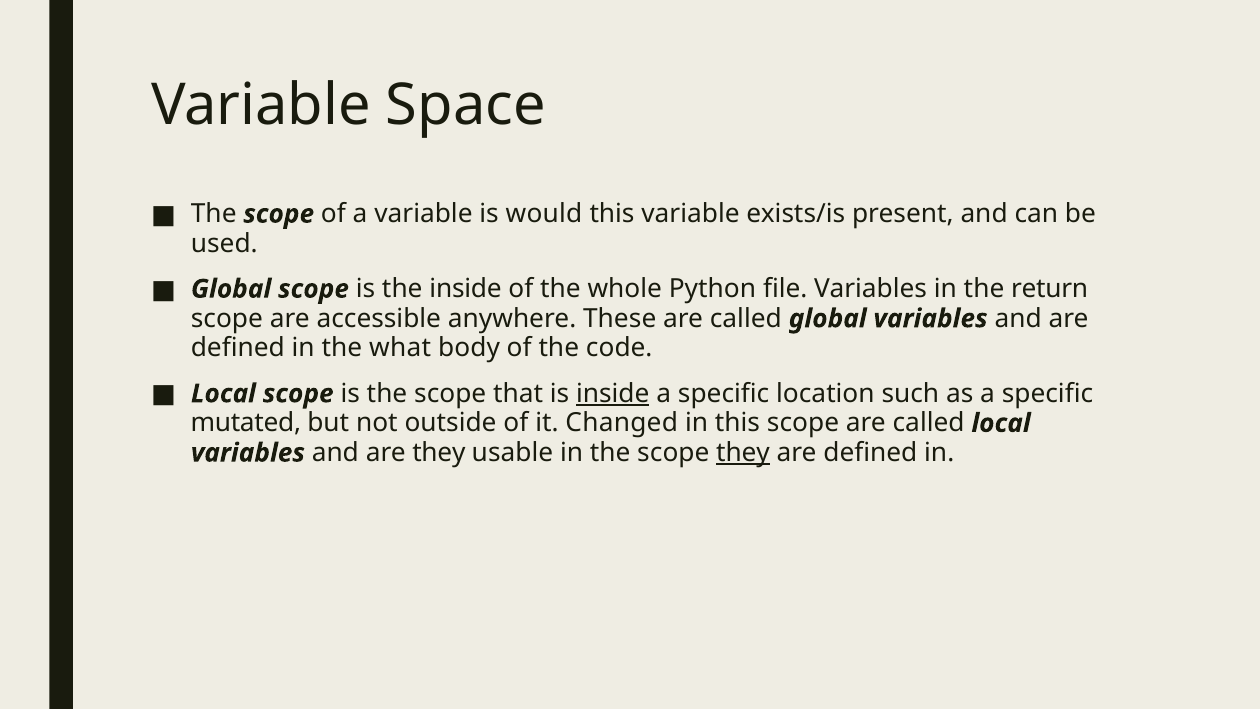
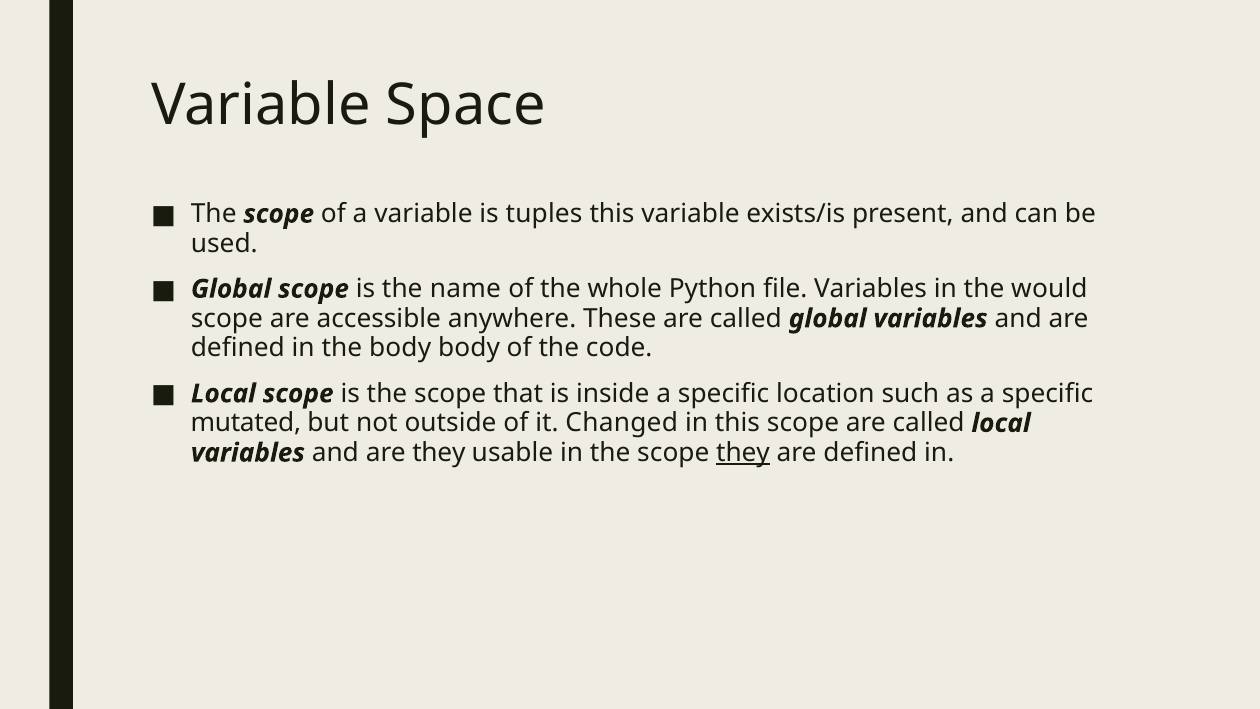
would: would -> tuples
the inside: inside -> name
return: return -> would
the what: what -> body
inside at (613, 394) underline: present -> none
